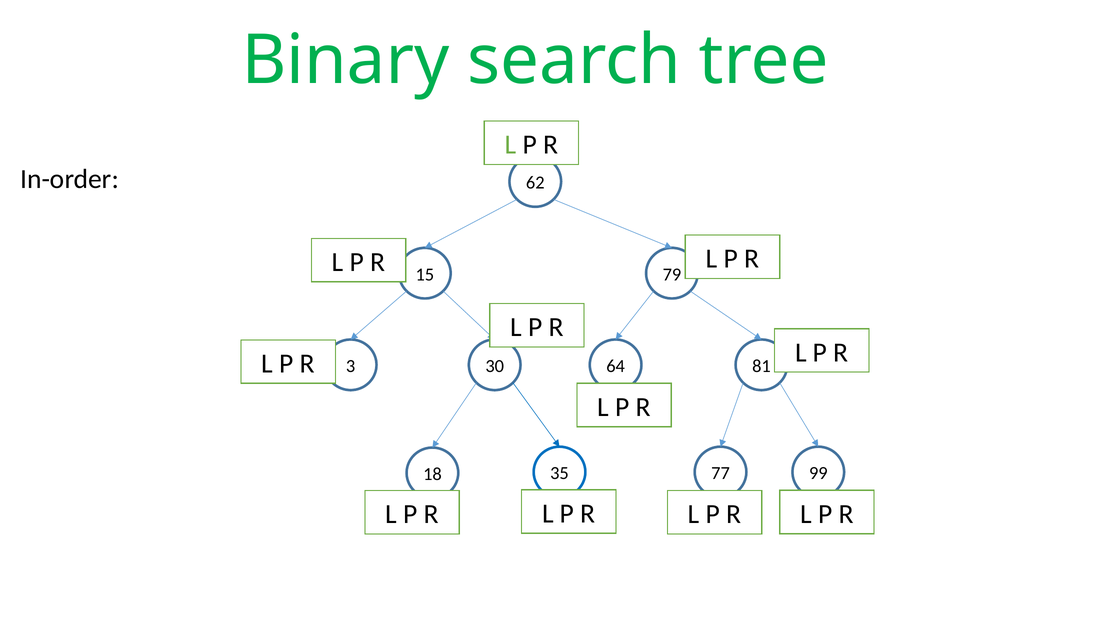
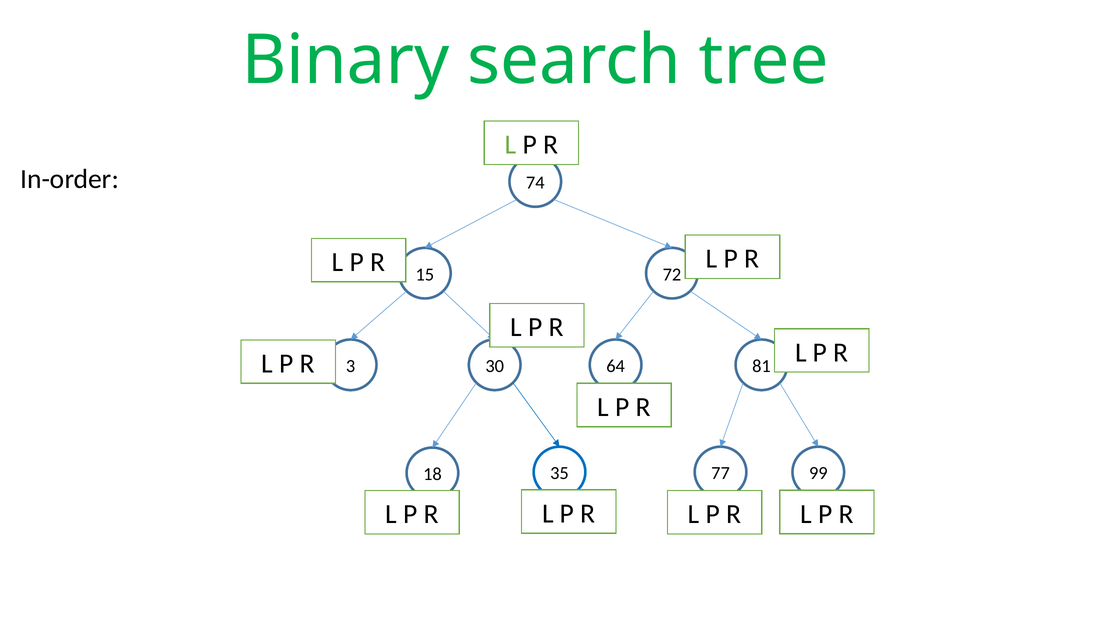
62: 62 -> 74
79: 79 -> 72
